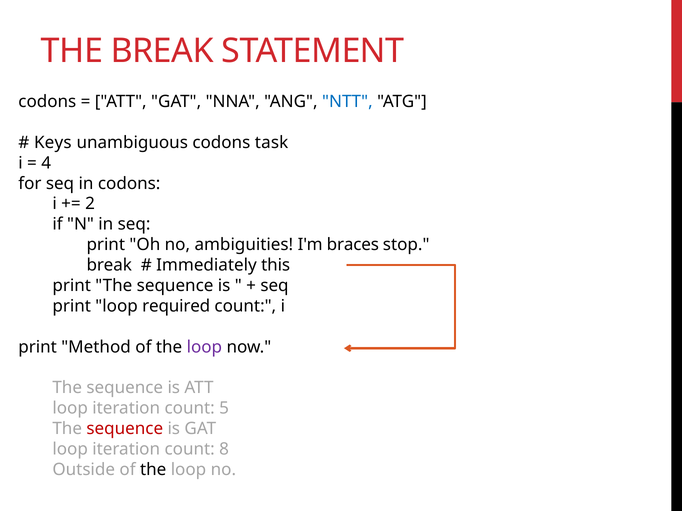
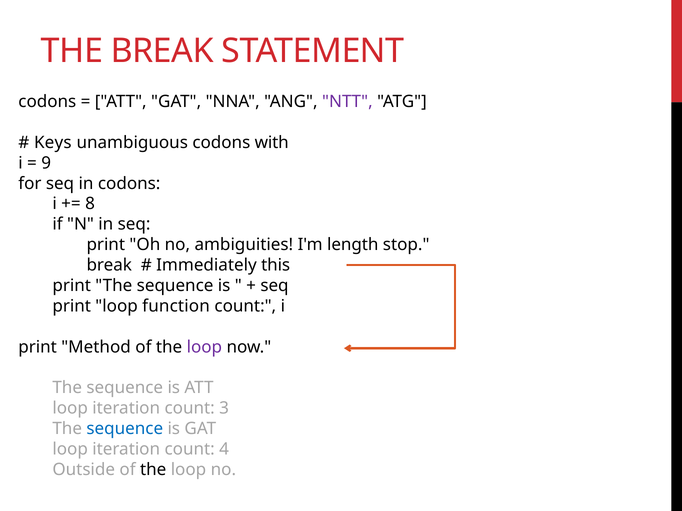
NTT colour: blue -> purple
task: task -> with
4: 4 -> 9
2: 2 -> 8
braces: braces -> length
required: required -> function
5: 5 -> 3
sequence at (125, 429) colour: red -> blue
8: 8 -> 4
